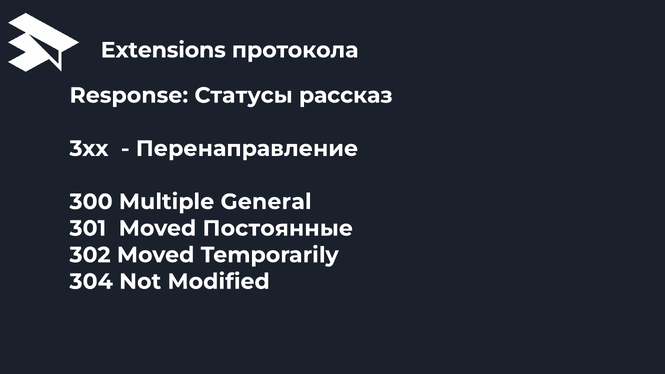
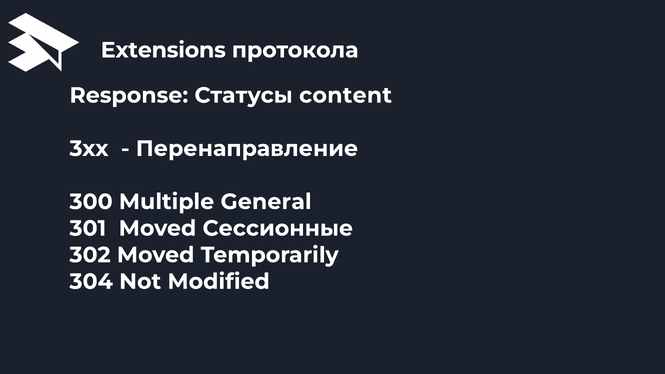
рассказ: рассказ -> content
Постоянные: Постоянные -> Сессионные
